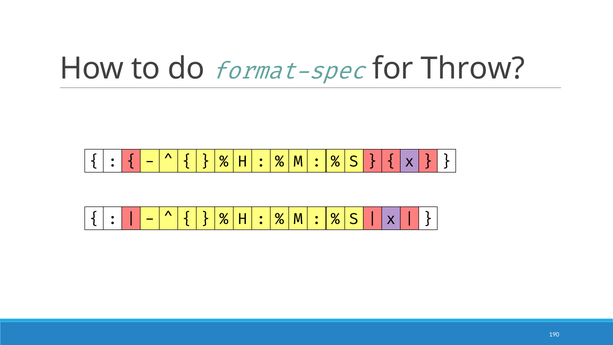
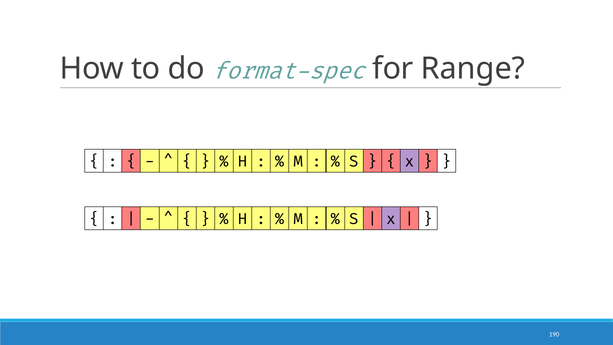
Throw: Throw -> Range
